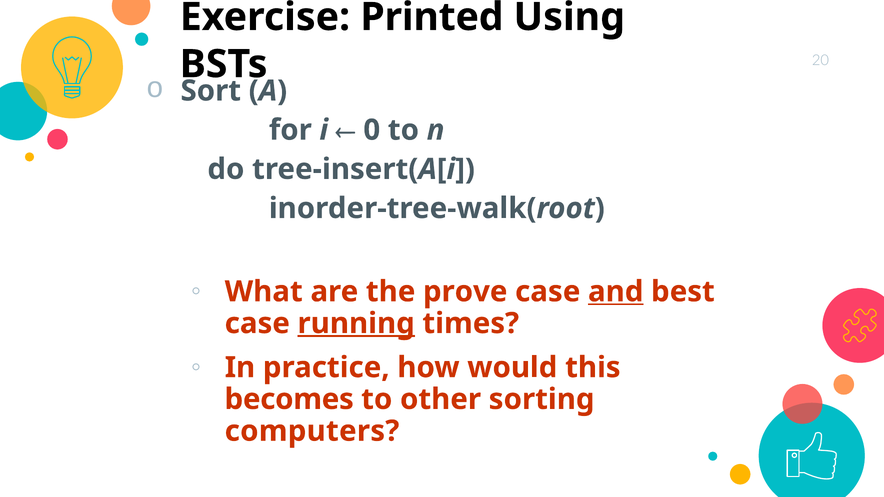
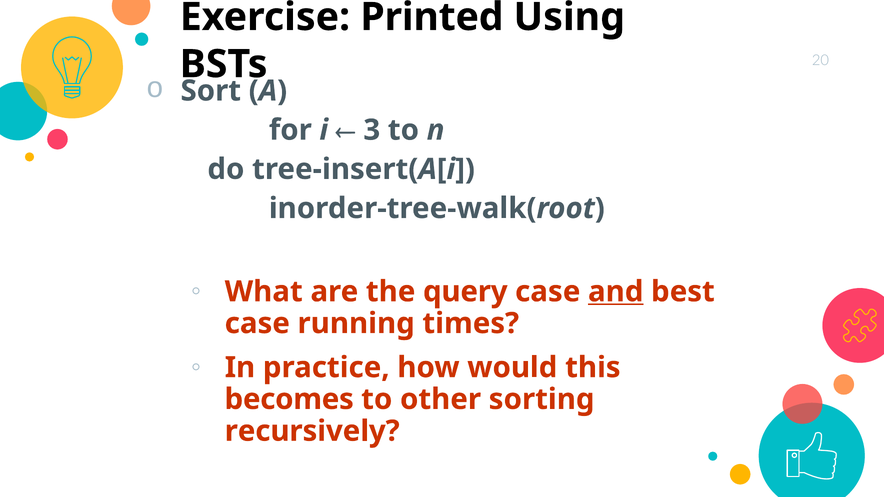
0: 0 -> 3
prove: prove -> query
running underline: present -> none
computers: computers -> recursively
